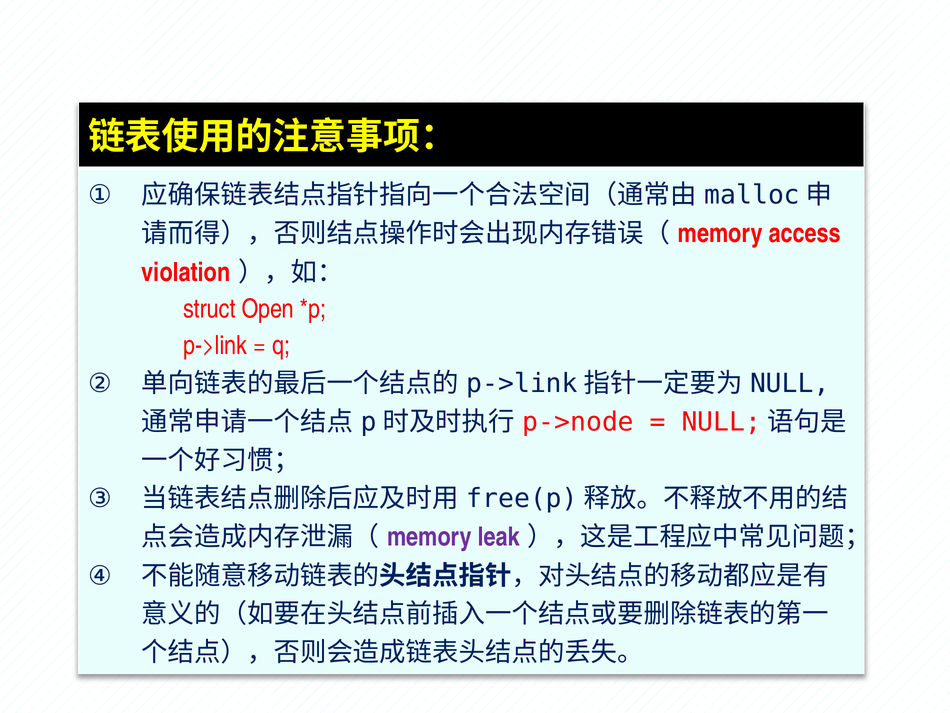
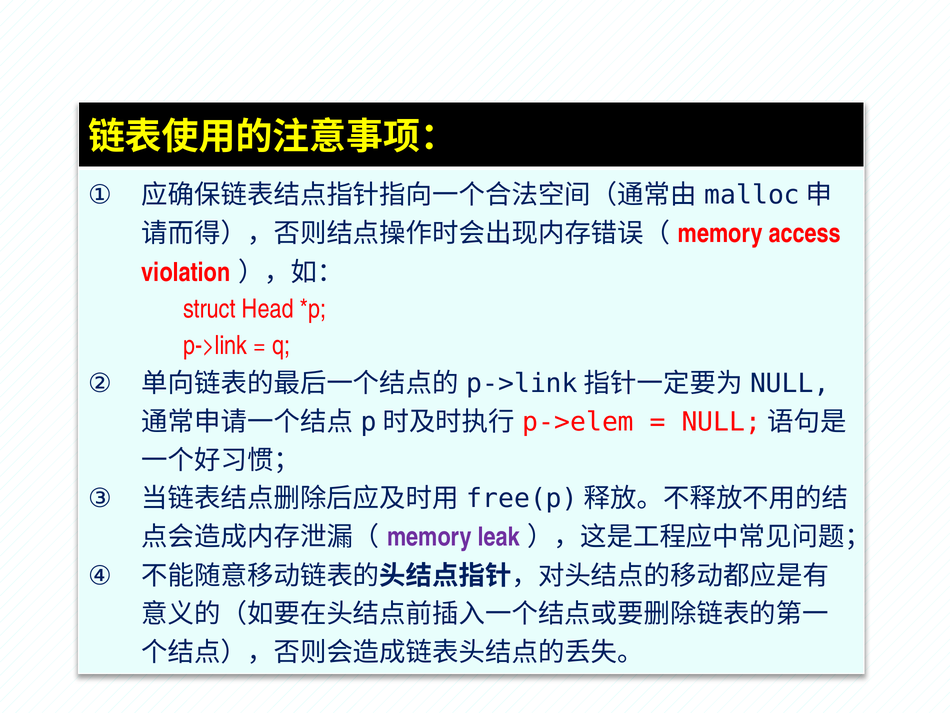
Open: Open -> Head
p->node: p->node -> p->elem
